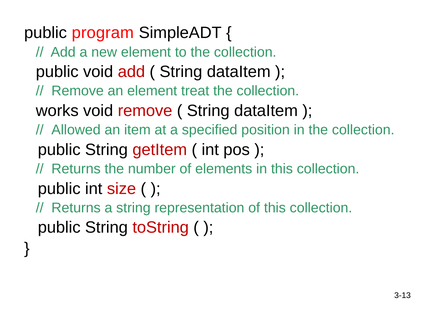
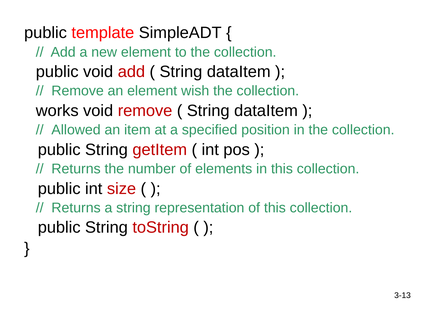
program: program -> template
treat: treat -> wish
